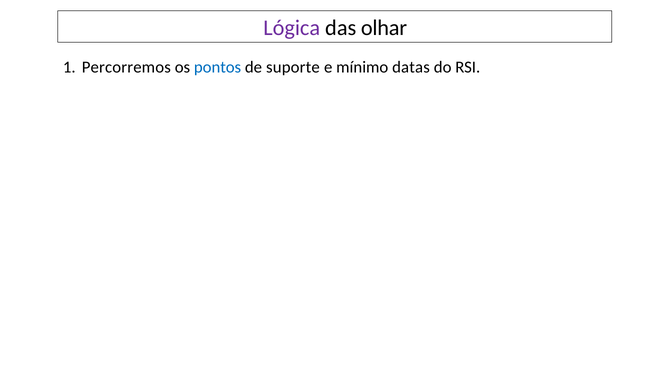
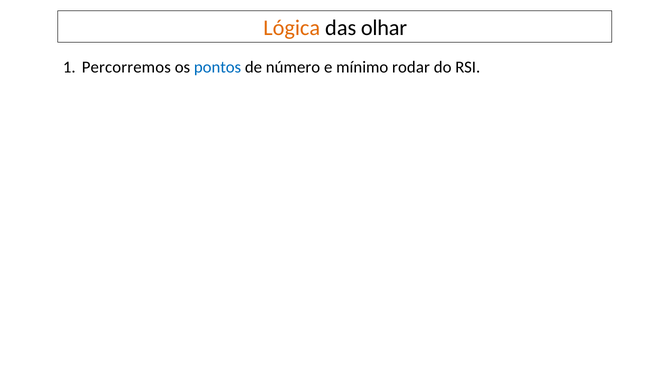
Lógica colour: purple -> orange
suporte: suporte -> número
datas: datas -> rodar
